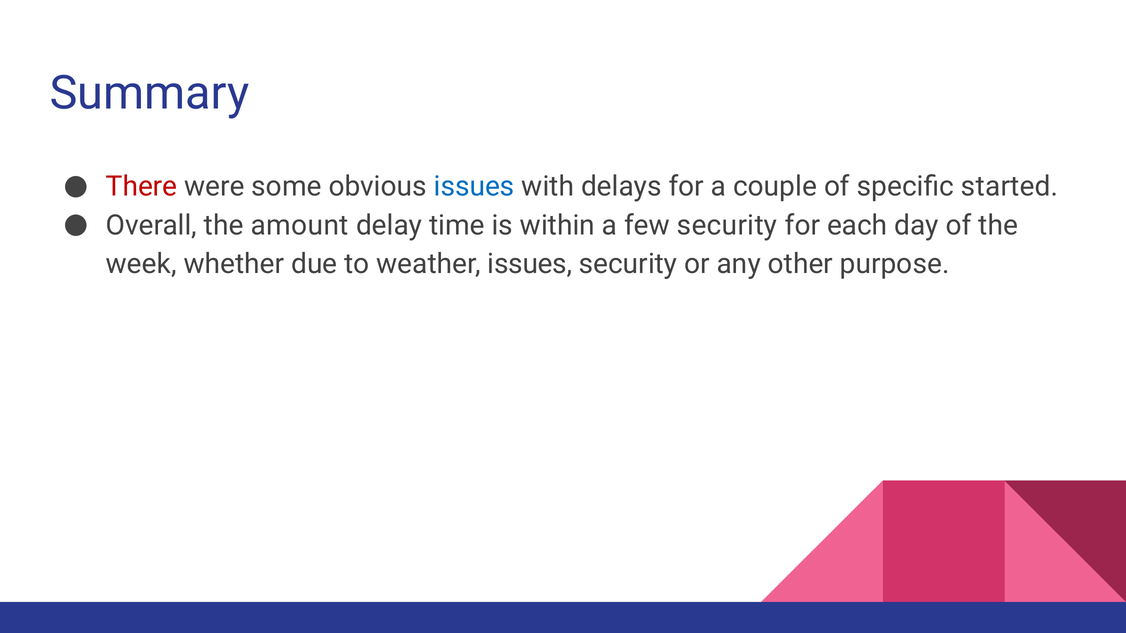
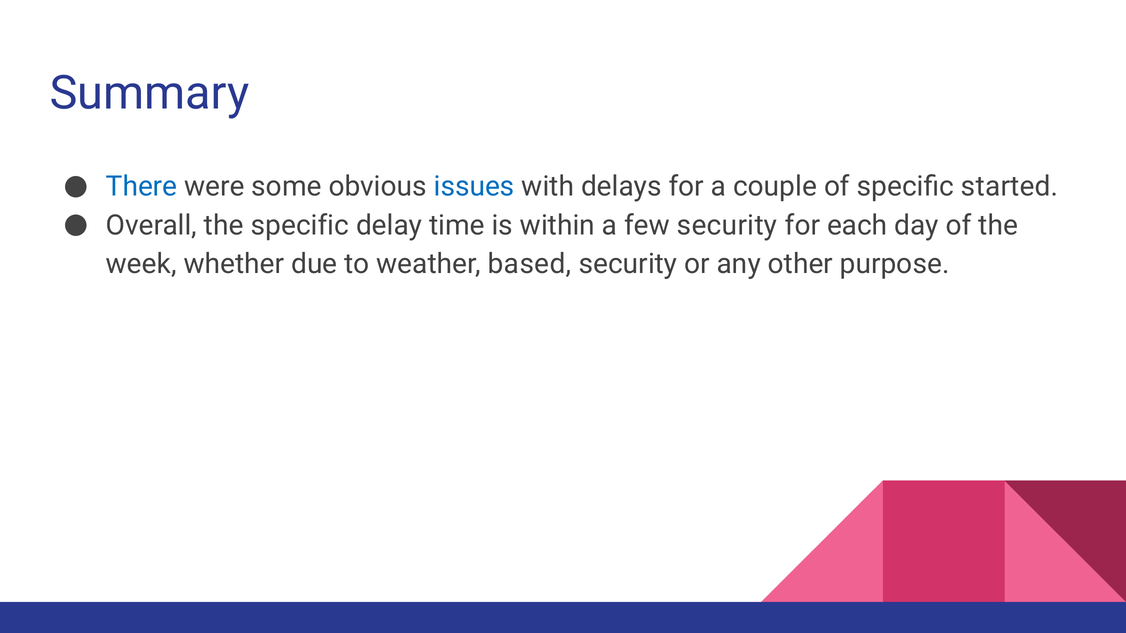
There colour: red -> blue
the amount: amount -> specific
weather issues: issues -> based
